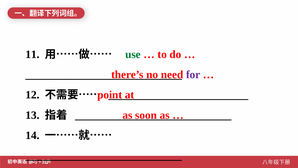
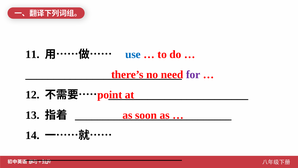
use colour: green -> blue
